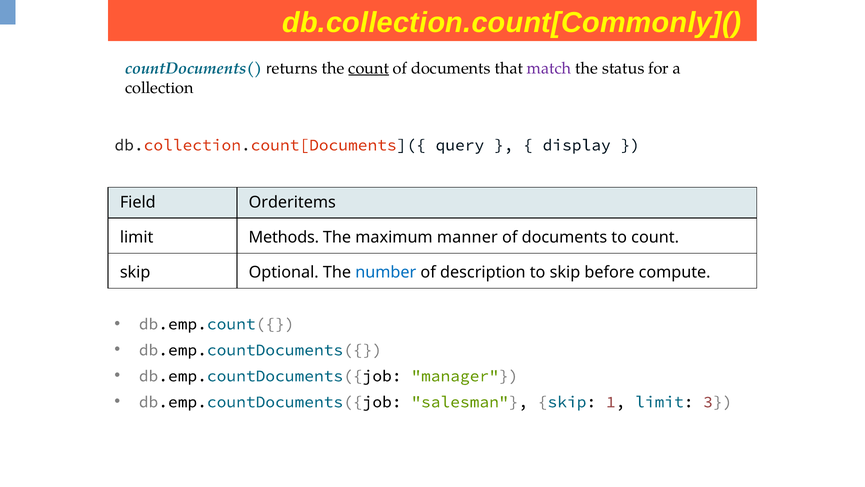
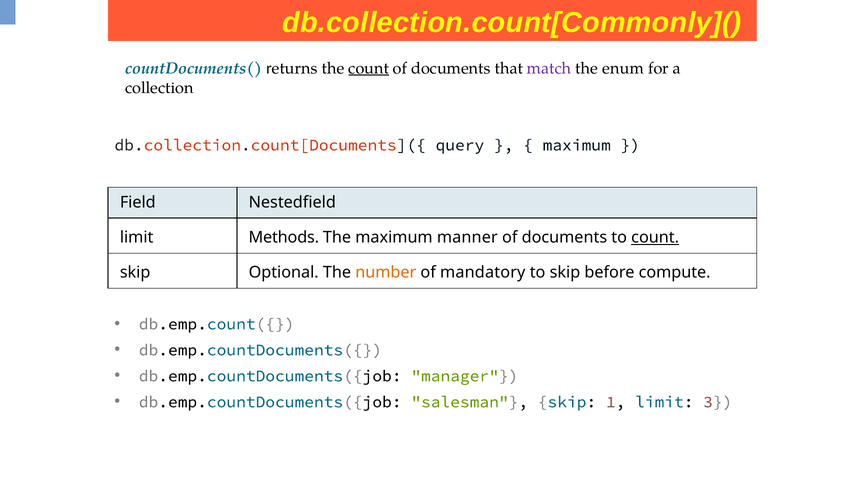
status: status -> enum
display at (577, 145): display -> maximum
Orderitems: Orderitems -> Nestedfield
count at (655, 237) underline: none -> present
number colour: blue -> orange
description: description -> mandatory
